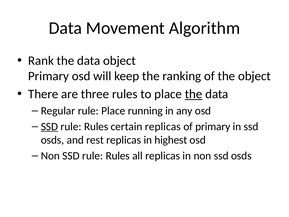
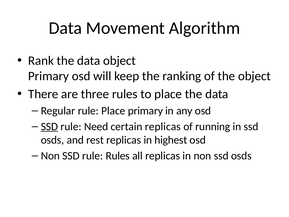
the at (194, 94) underline: present -> none
Place running: running -> primary
Rules at (96, 126): Rules -> Need
of primary: primary -> running
